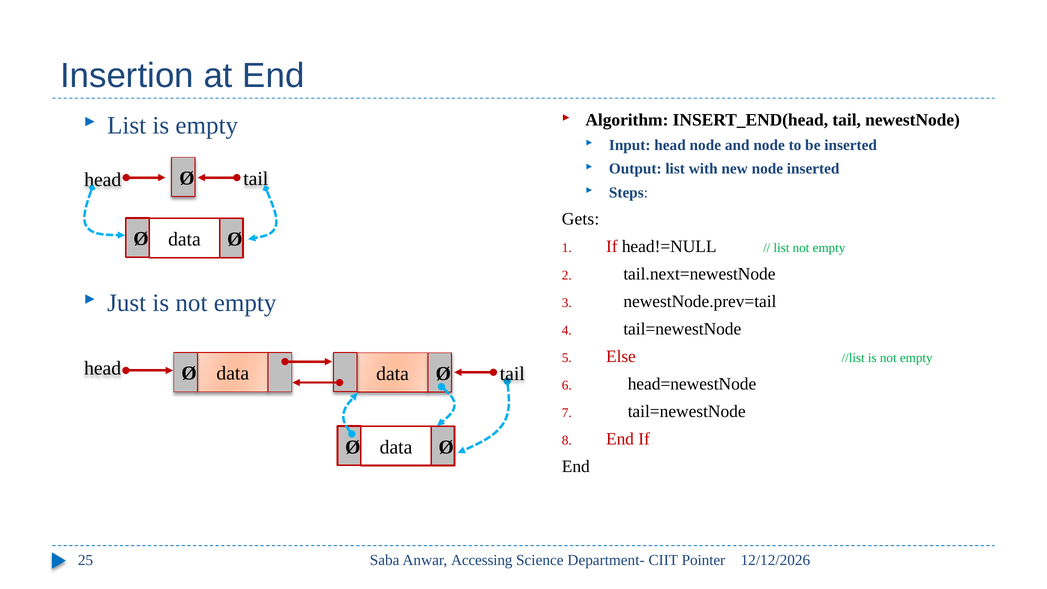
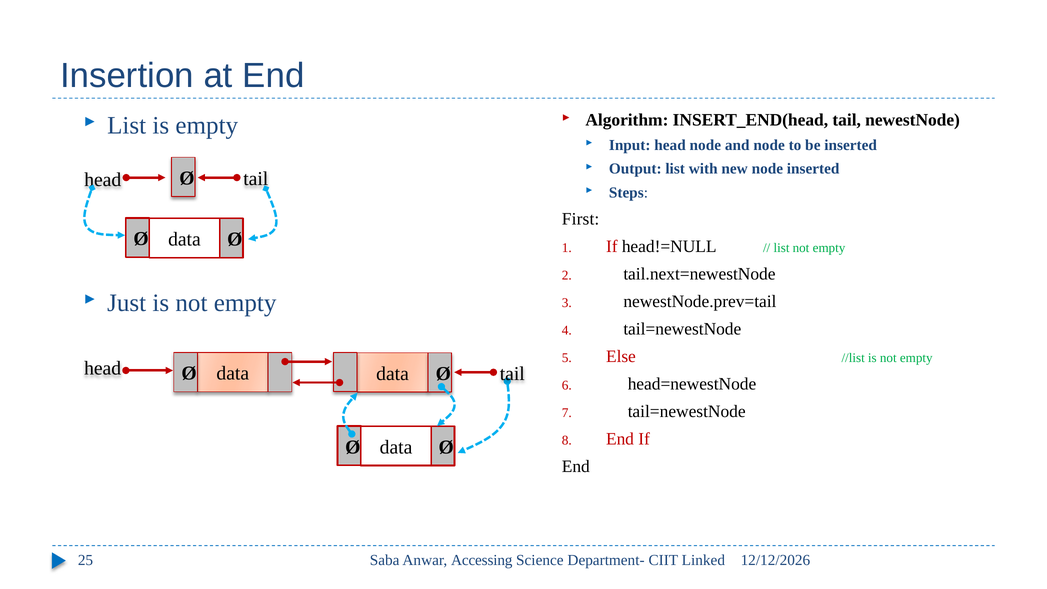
Gets: Gets -> First
Pointer: Pointer -> Linked
